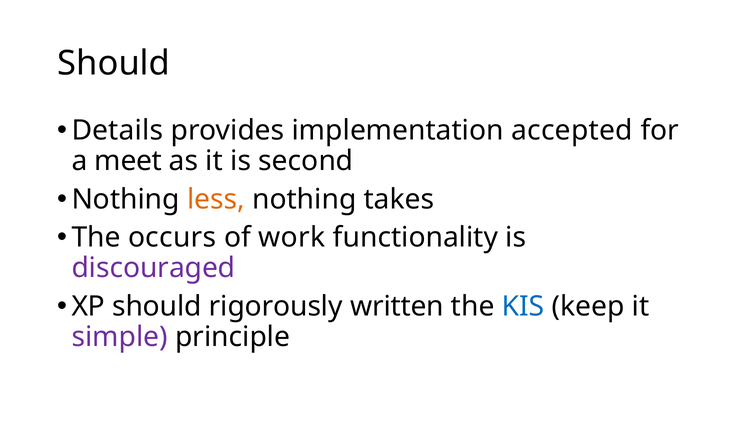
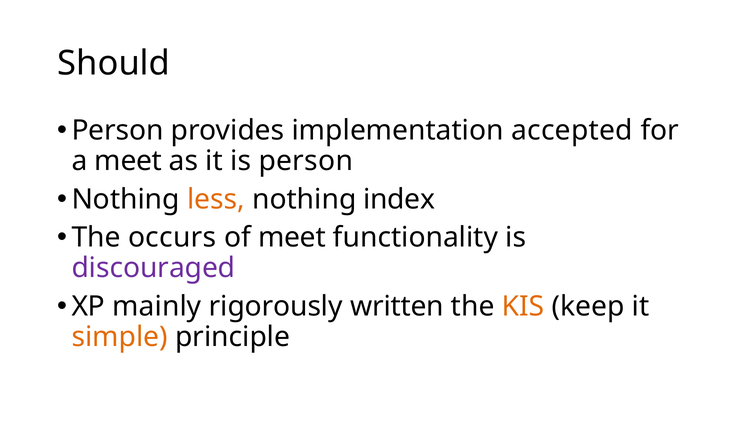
Details at (117, 131): Details -> Person
is second: second -> person
takes: takes -> index
of work: work -> meet
XP should: should -> mainly
KIS colour: blue -> orange
simple colour: purple -> orange
